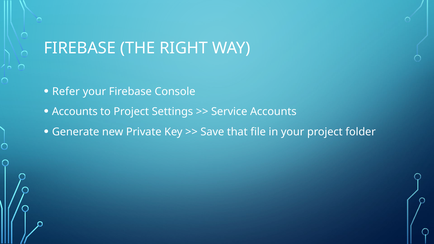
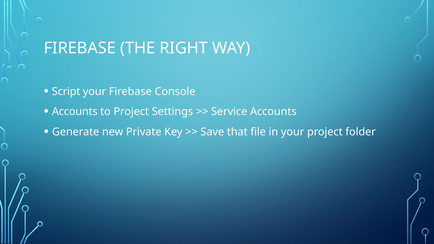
Refer: Refer -> Script
